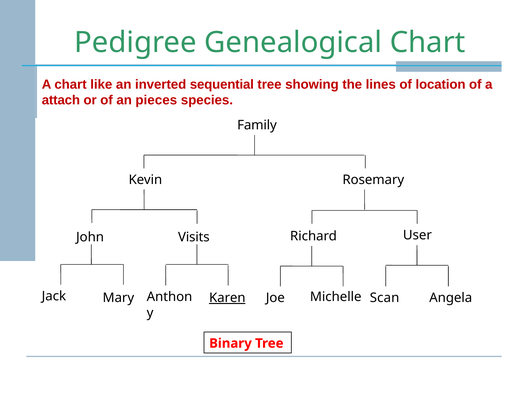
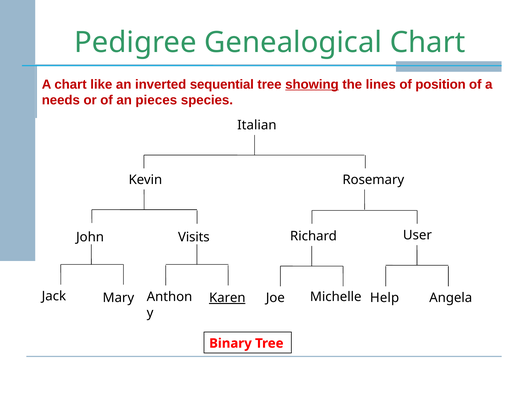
showing underline: none -> present
location: location -> position
attach: attach -> needs
Family: Family -> Italian
Scan: Scan -> Help
